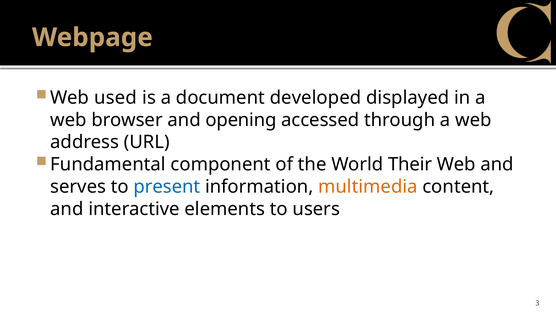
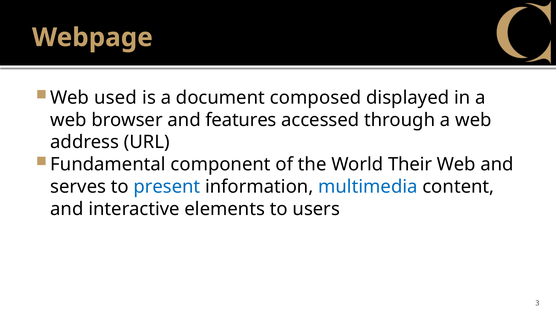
developed: developed -> composed
opening: opening -> features
multimedia colour: orange -> blue
